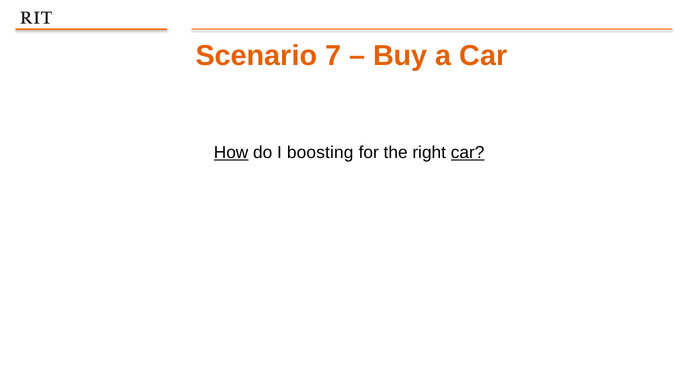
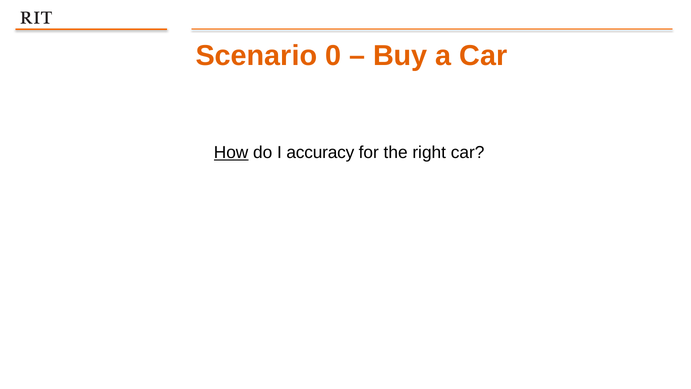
7: 7 -> 0
boosting: boosting -> accuracy
car at (468, 153) underline: present -> none
